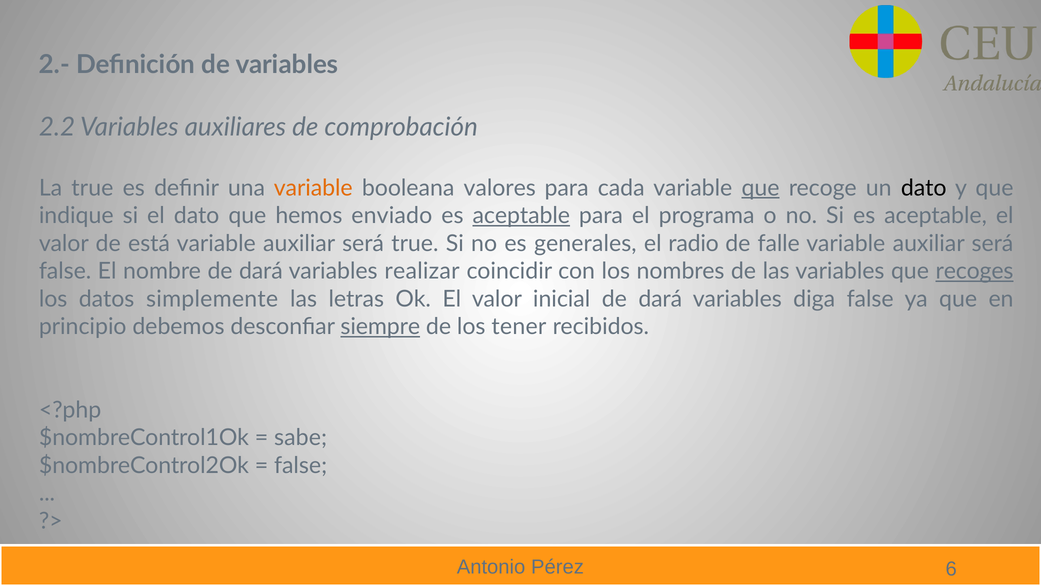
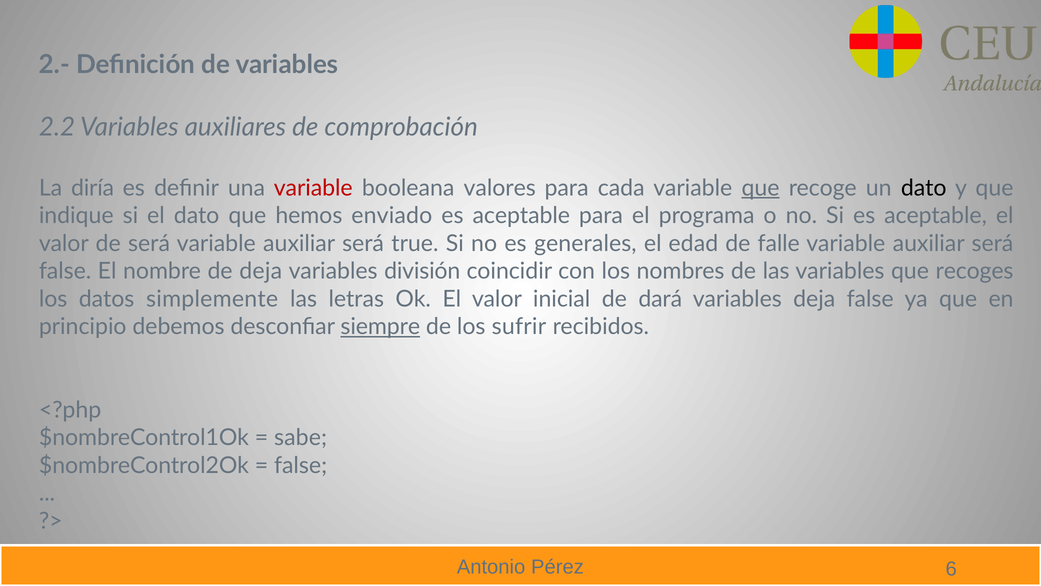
La true: true -> diría
variable at (313, 188) colour: orange -> red
aceptable at (521, 216) underline: present -> none
de está: está -> será
radio: radio -> edad
nombre de dará: dará -> deja
realizar: realizar -> división
recoges underline: present -> none
variables diga: diga -> deja
tener: tener -> sufrir
